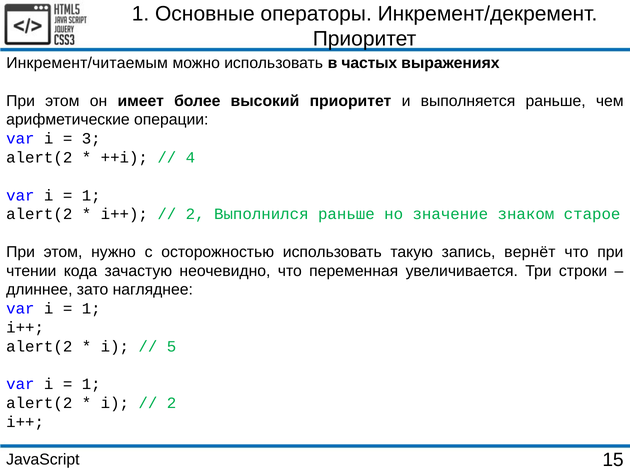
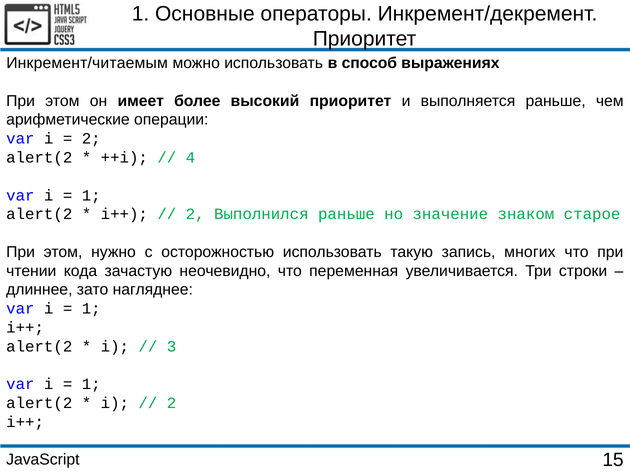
частых: частых -> способ
3 at (91, 139): 3 -> 2
вернёт: вернёт -> многих
5: 5 -> 3
